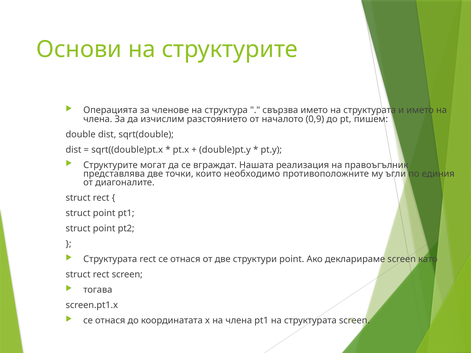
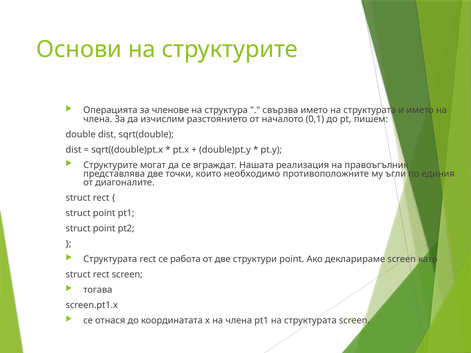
0,9: 0,9 -> 0,1
rect се отнася: отнася -> работа
